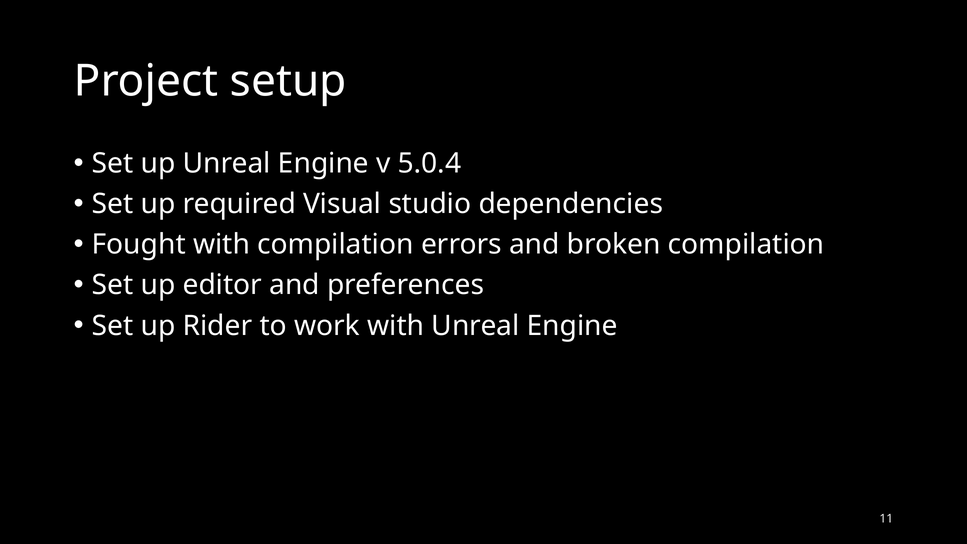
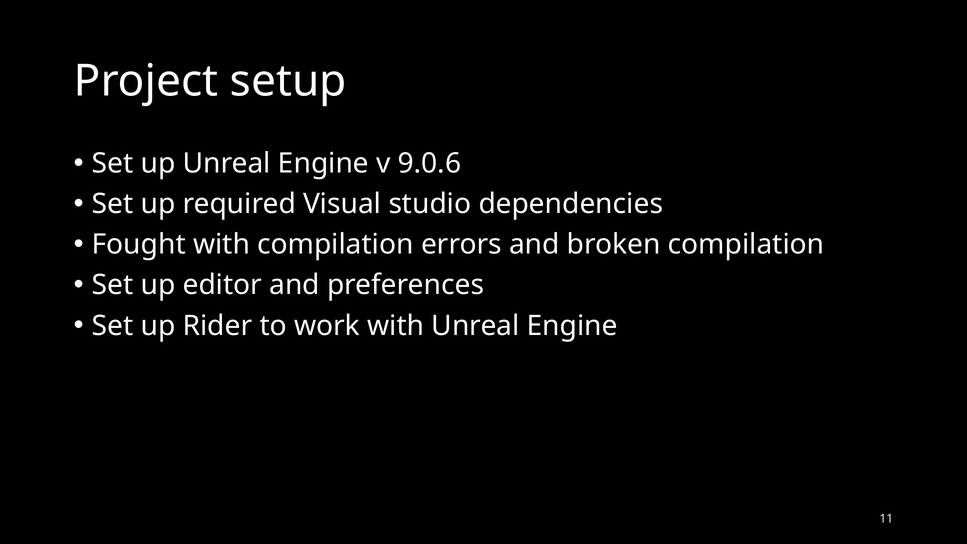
5.0.4: 5.0.4 -> 9.0.6
